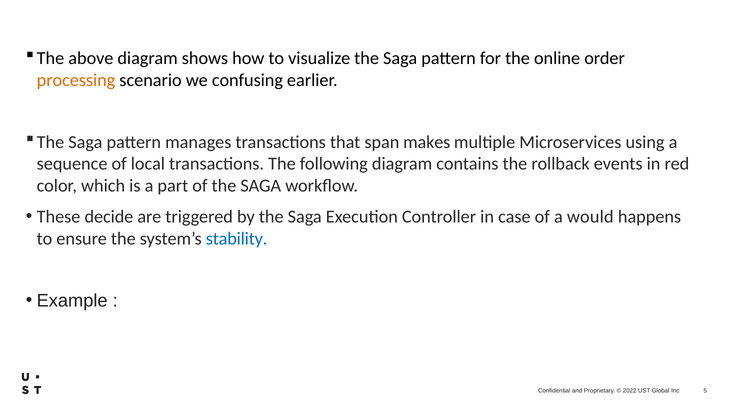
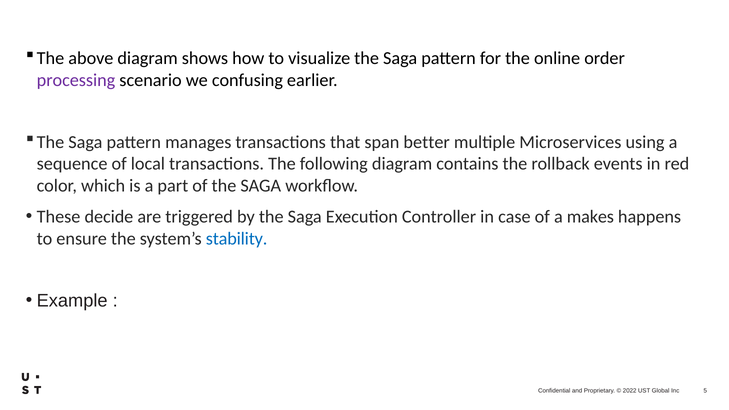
processing colour: orange -> purple
makes: makes -> better
would: would -> makes
